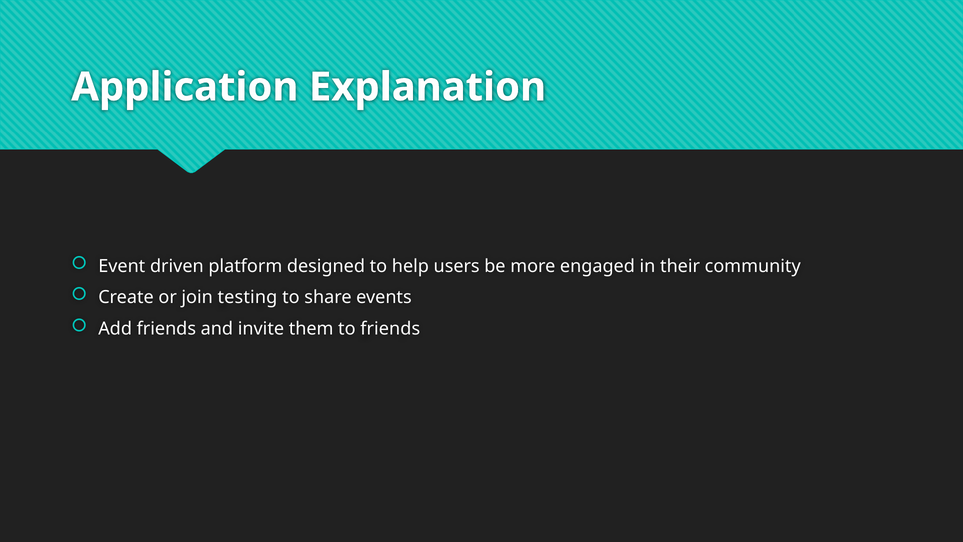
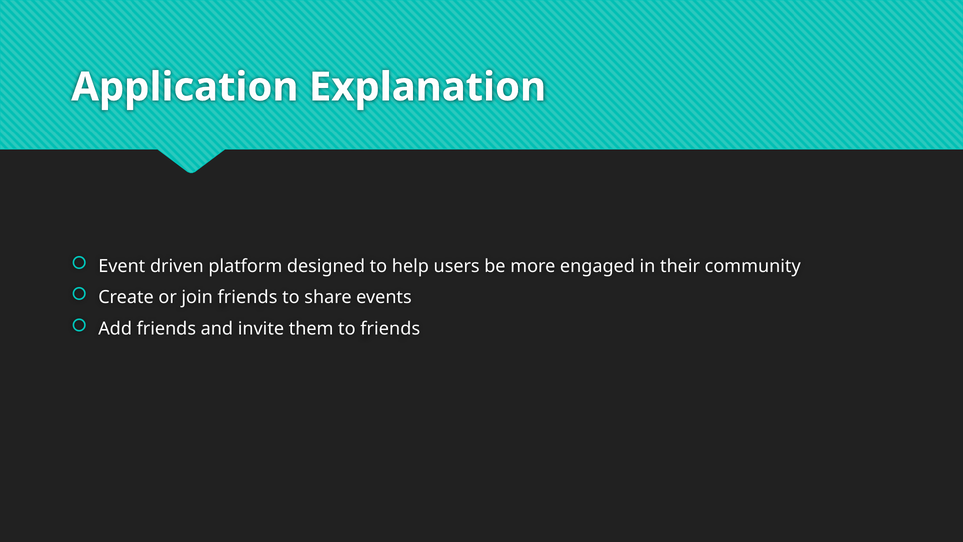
join testing: testing -> friends
